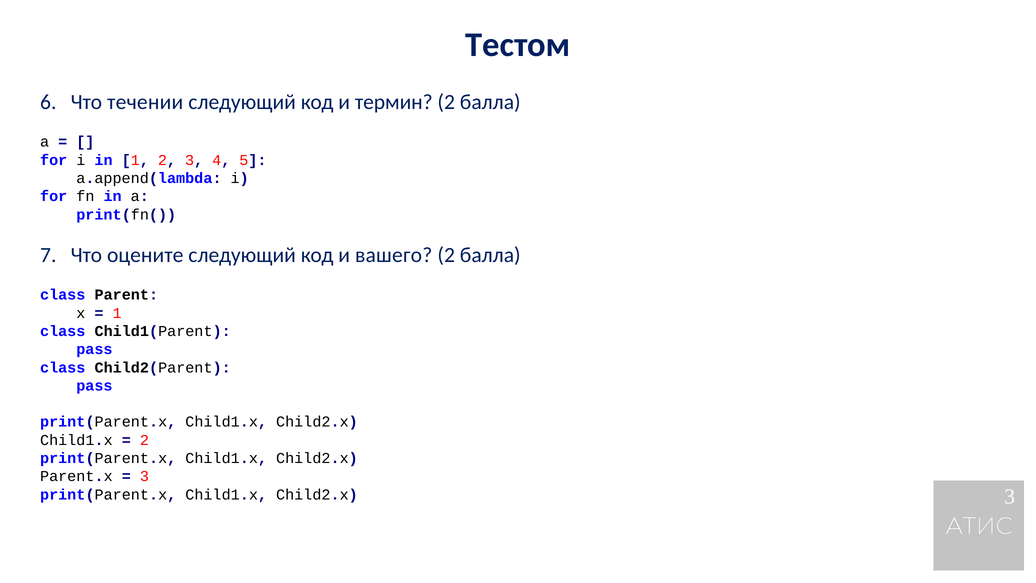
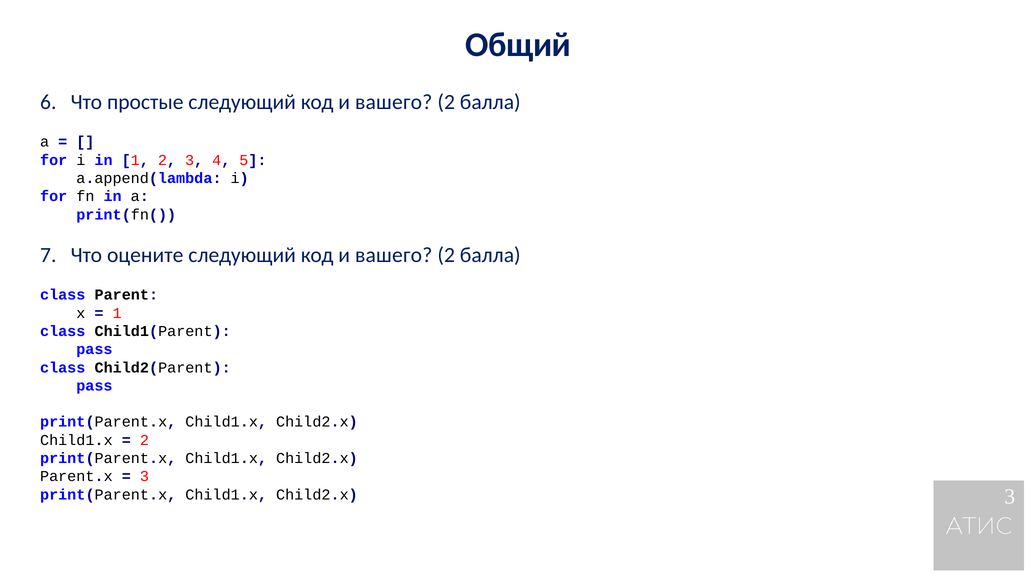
Тестом: Тестом -> Общий
течении: течении -> простые
термин at (394, 102): термин -> вашего
